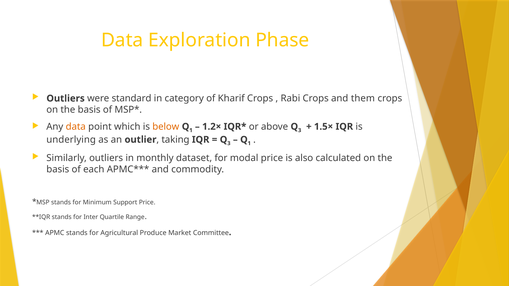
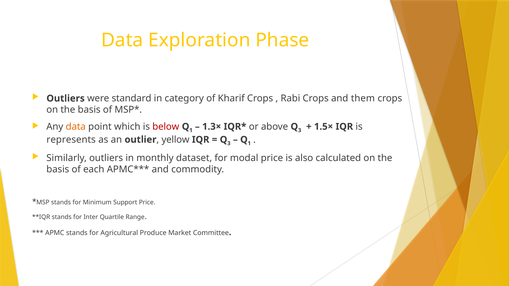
below colour: orange -> red
1.2×: 1.2× -> 1.3×
underlying: underlying -> represents
taking: taking -> yellow
